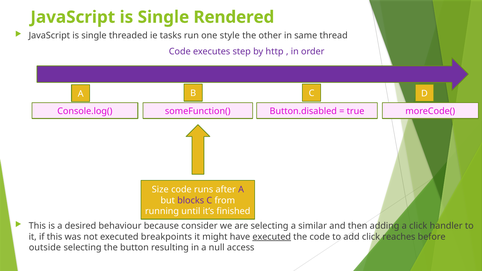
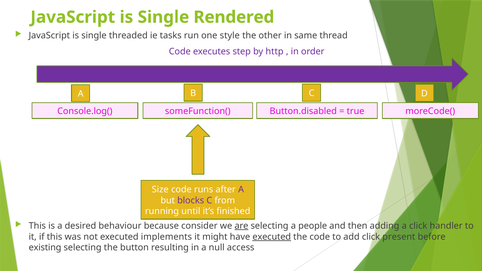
are underline: none -> present
similar: similar -> people
breakpoints: breakpoints -> implements
reaches: reaches -> present
outside: outside -> existing
